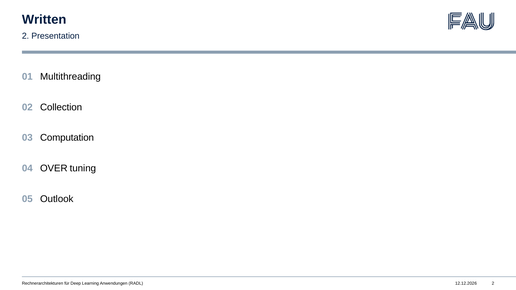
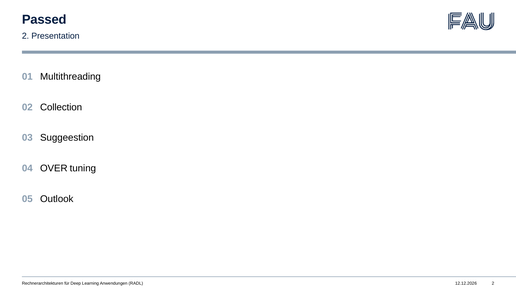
Written: Written -> Passed
Computation: Computation -> Suggeestion
